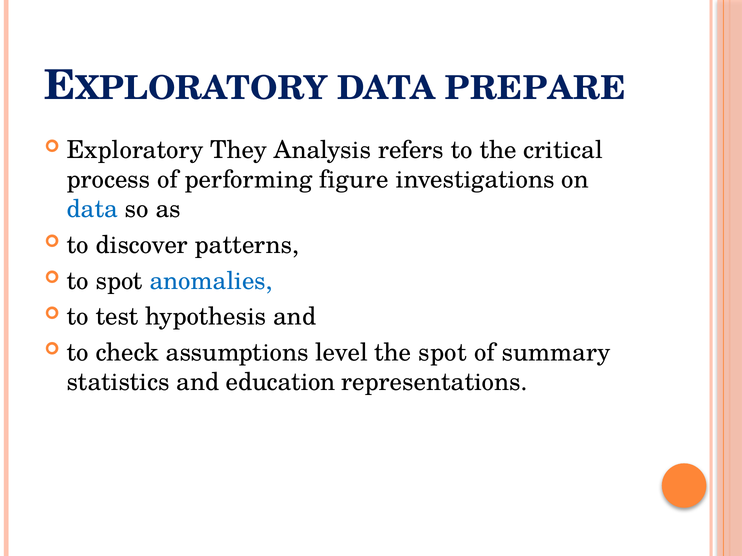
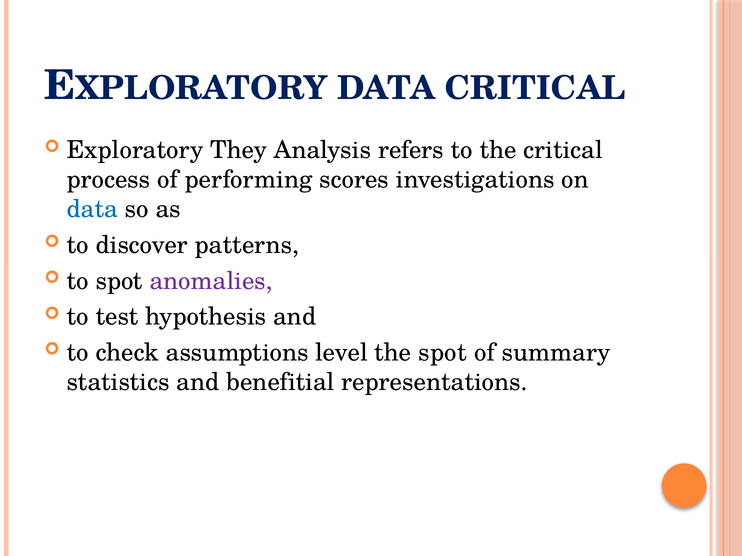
DATA PREPARE: PREPARE -> CRITICAL
figure: figure -> scores
anomalies colour: blue -> purple
education: education -> benefitial
